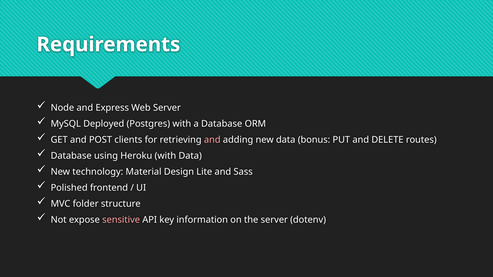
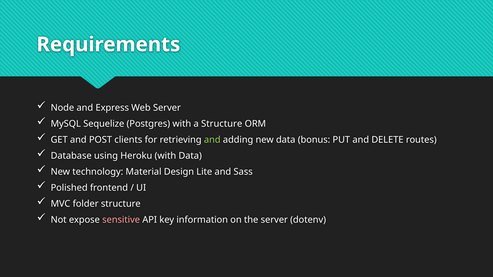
Deployed: Deployed -> Sequelize
a Database: Database -> Structure
and at (212, 140) colour: pink -> light green
